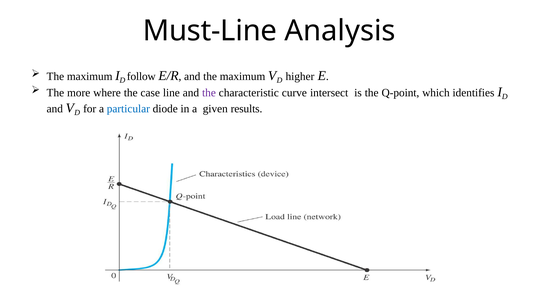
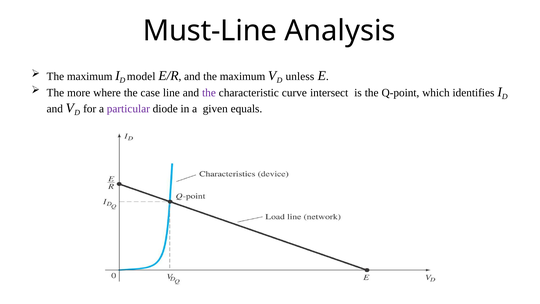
follow: follow -> model
higher: higher -> unless
particular colour: blue -> purple
results: results -> equals
